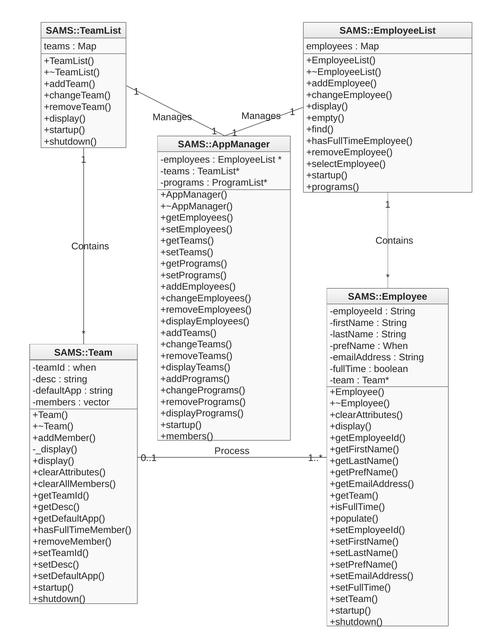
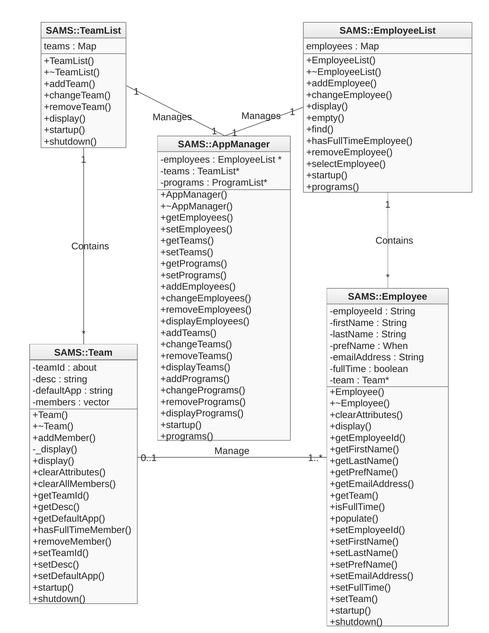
when at (85, 368): when -> about
+members( at (187, 436): +members( -> +programs(
Process: Process -> Manage
